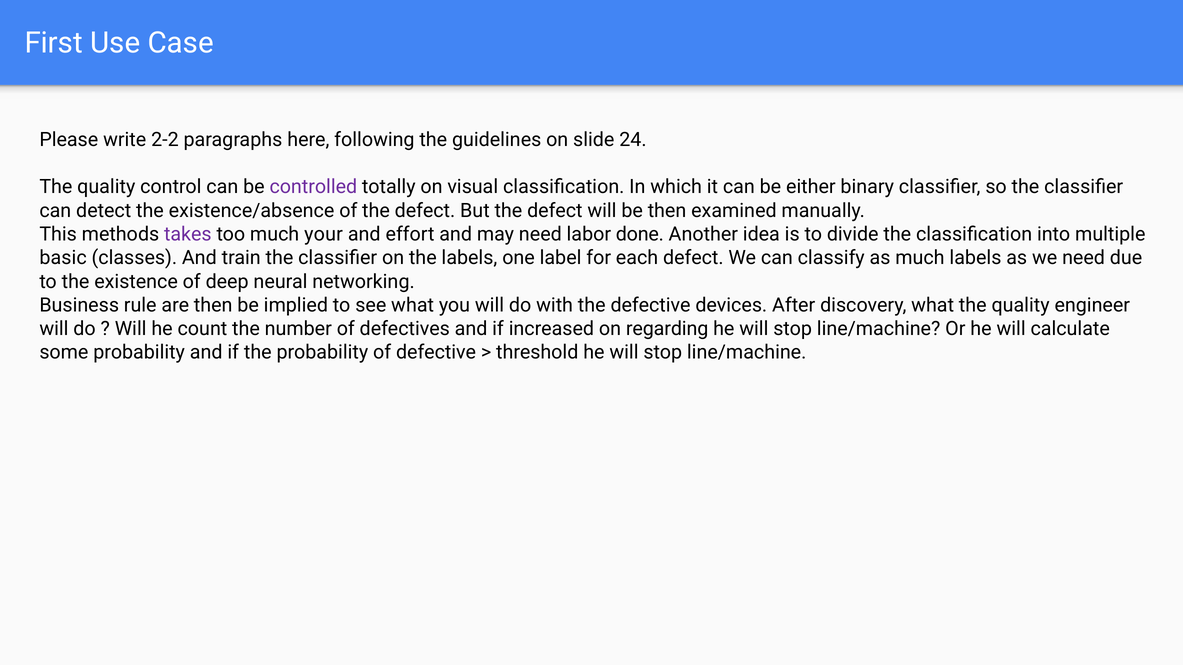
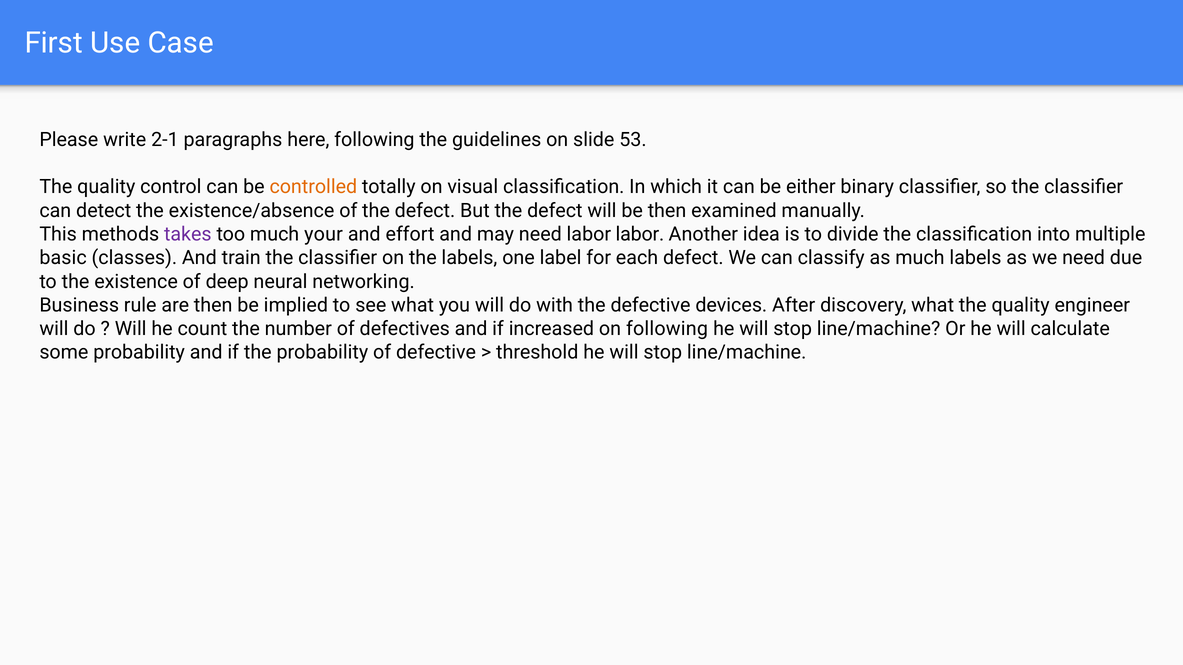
2-2: 2-2 -> 2-1
24: 24 -> 53
controlled colour: purple -> orange
labor done: done -> labor
on regarding: regarding -> following
